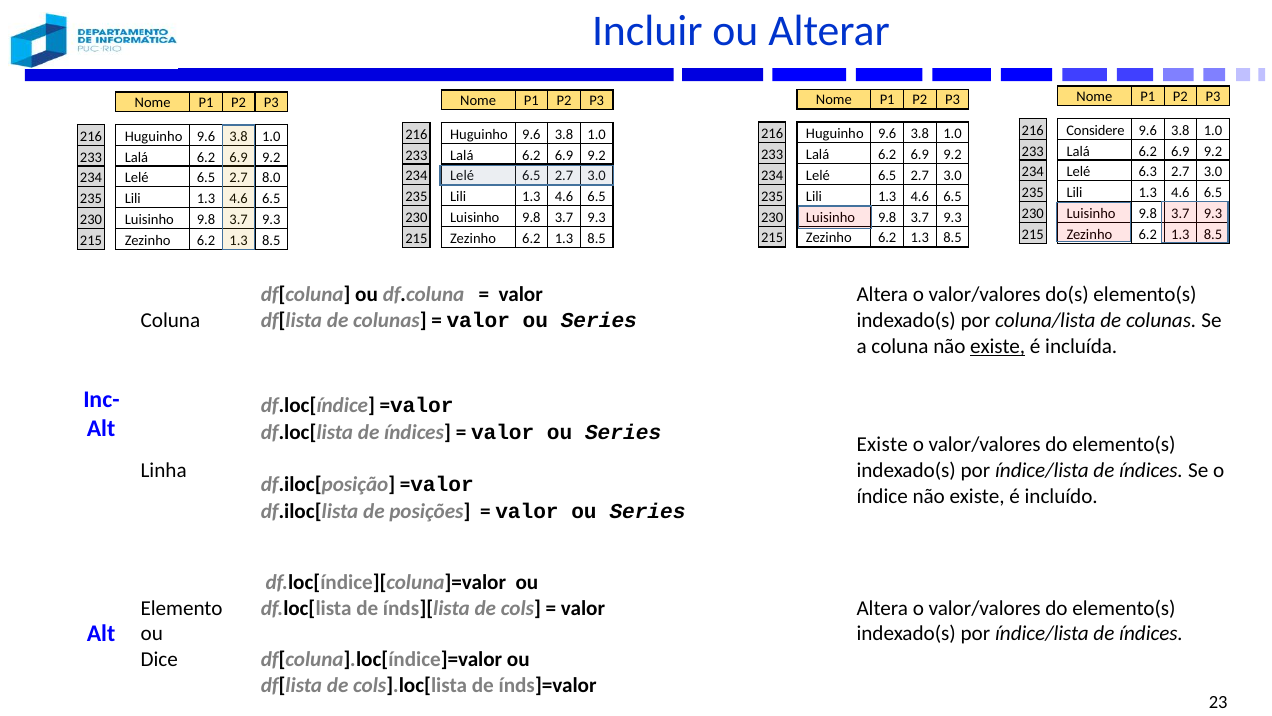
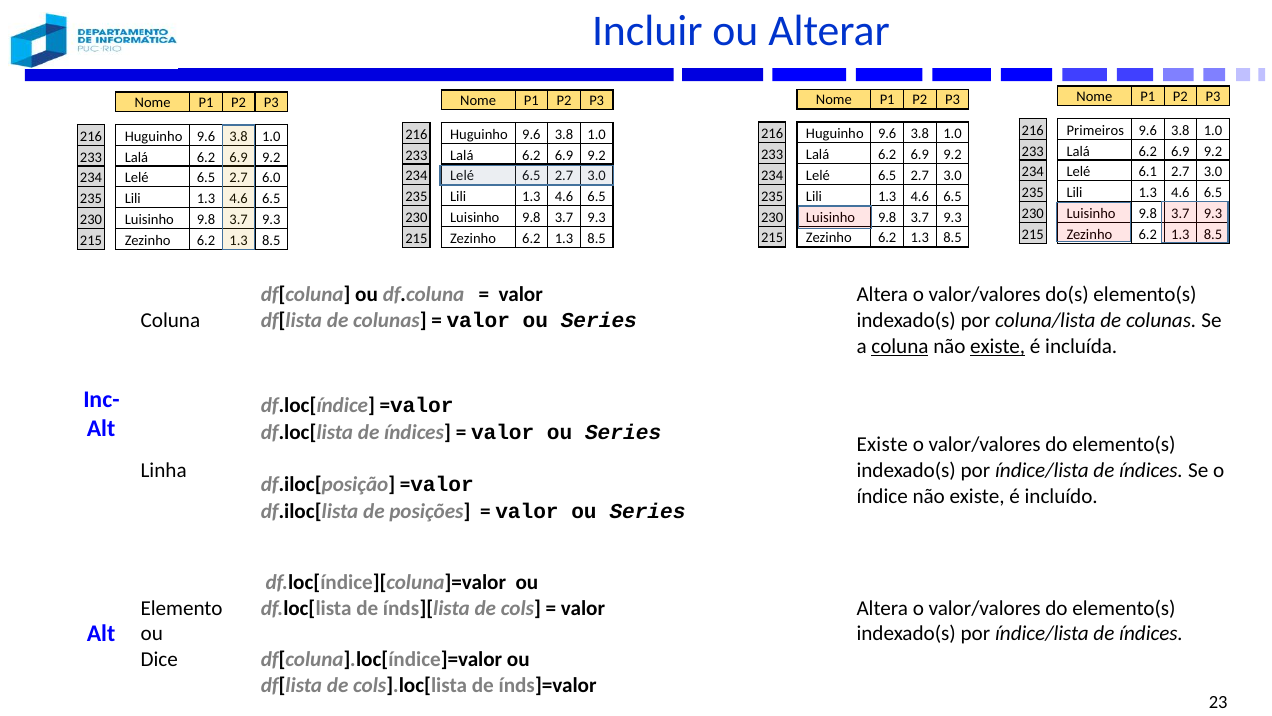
Considere: Considere -> Primeiros
6.3: 6.3 -> 6.1
8.0: 8.0 -> 6.0
coluna at (900, 346) underline: none -> present
